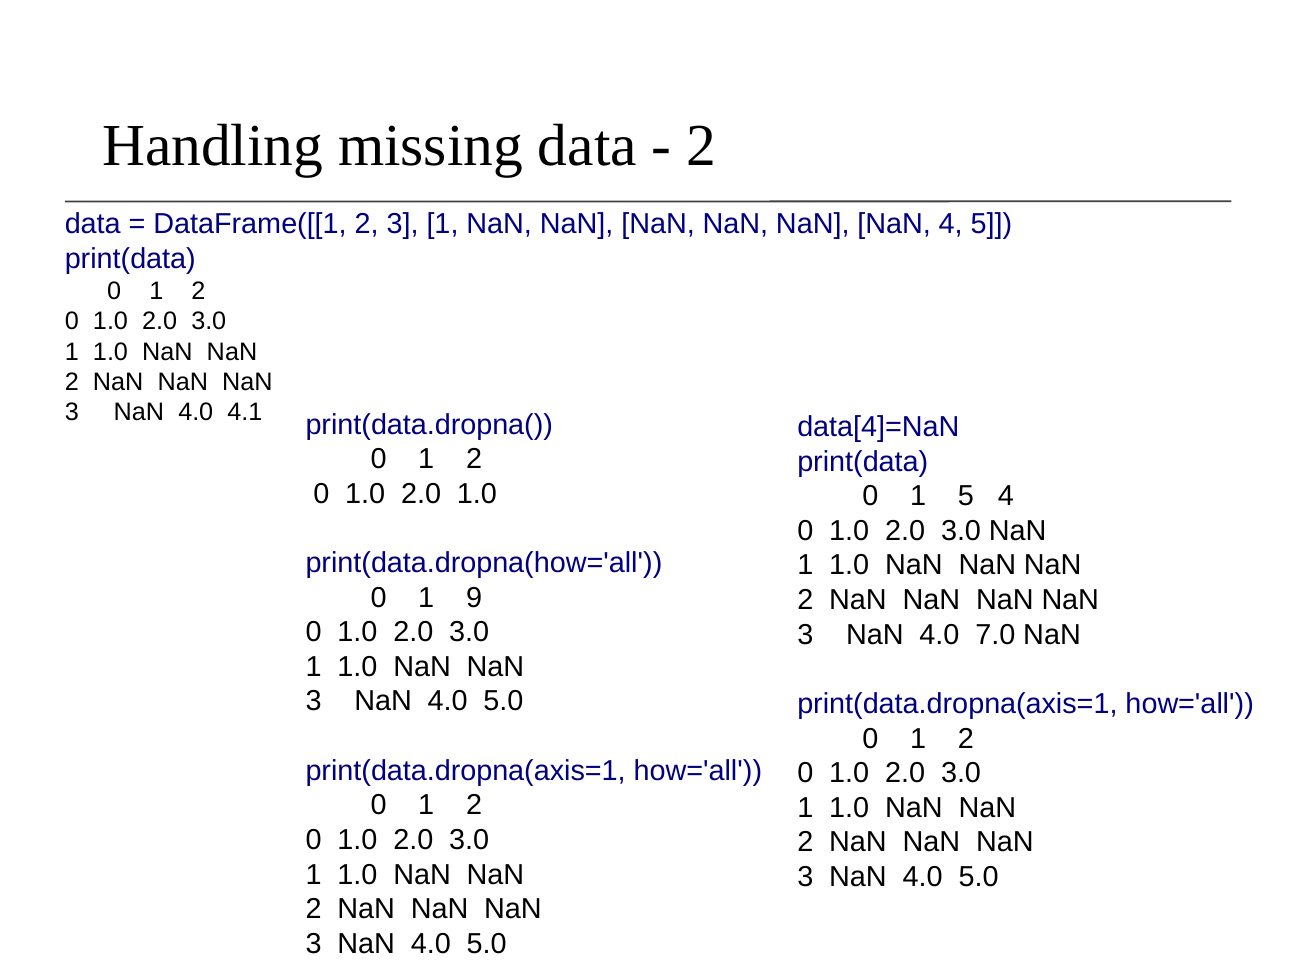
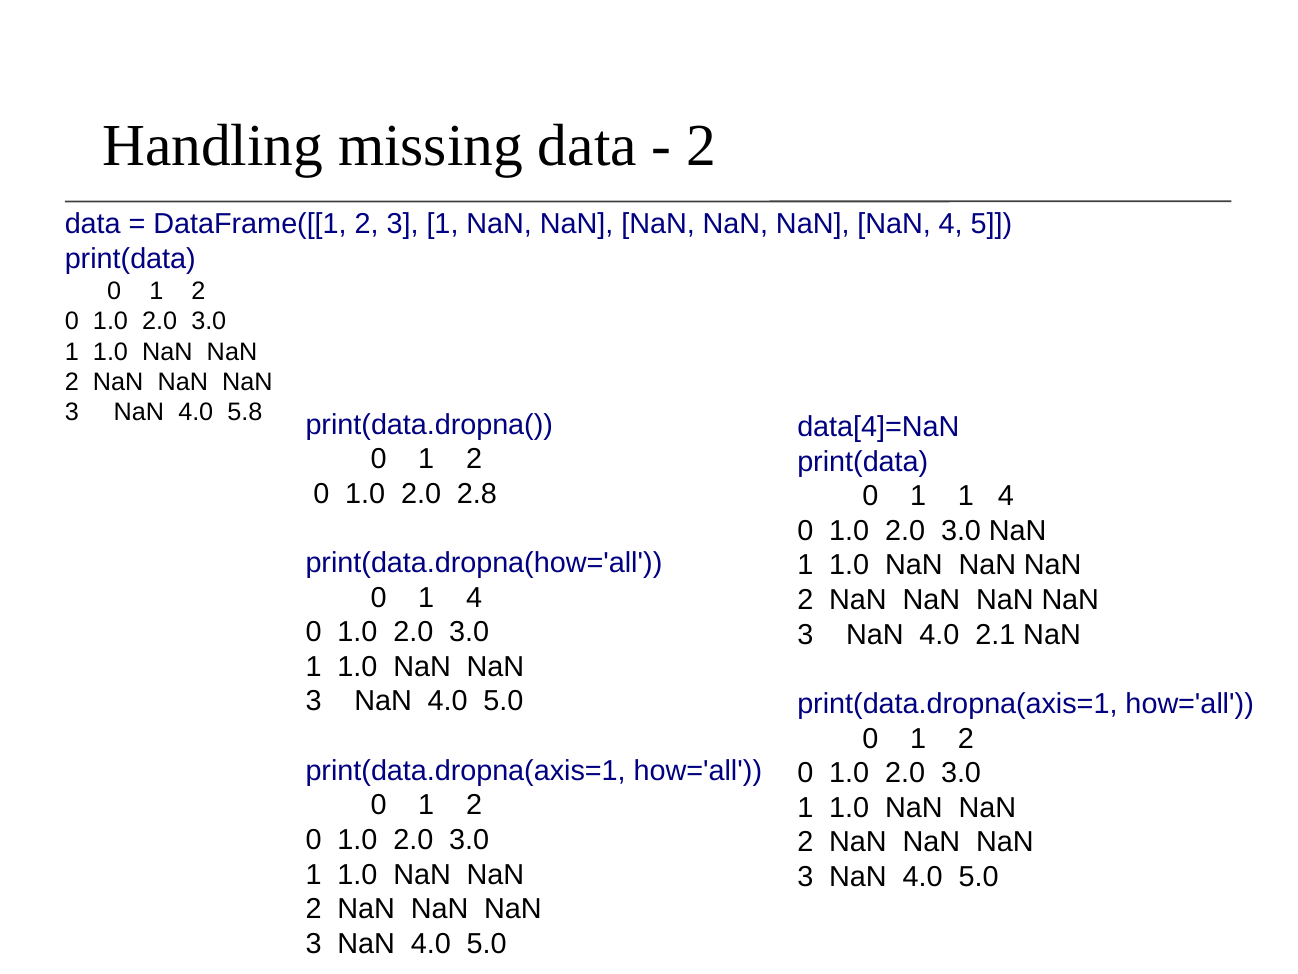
4.1: 4.1 -> 5.8
2.0 1.0: 1.0 -> 2.8
1 5: 5 -> 1
0 1 9: 9 -> 4
7.0: 7.0 -> 2.1
